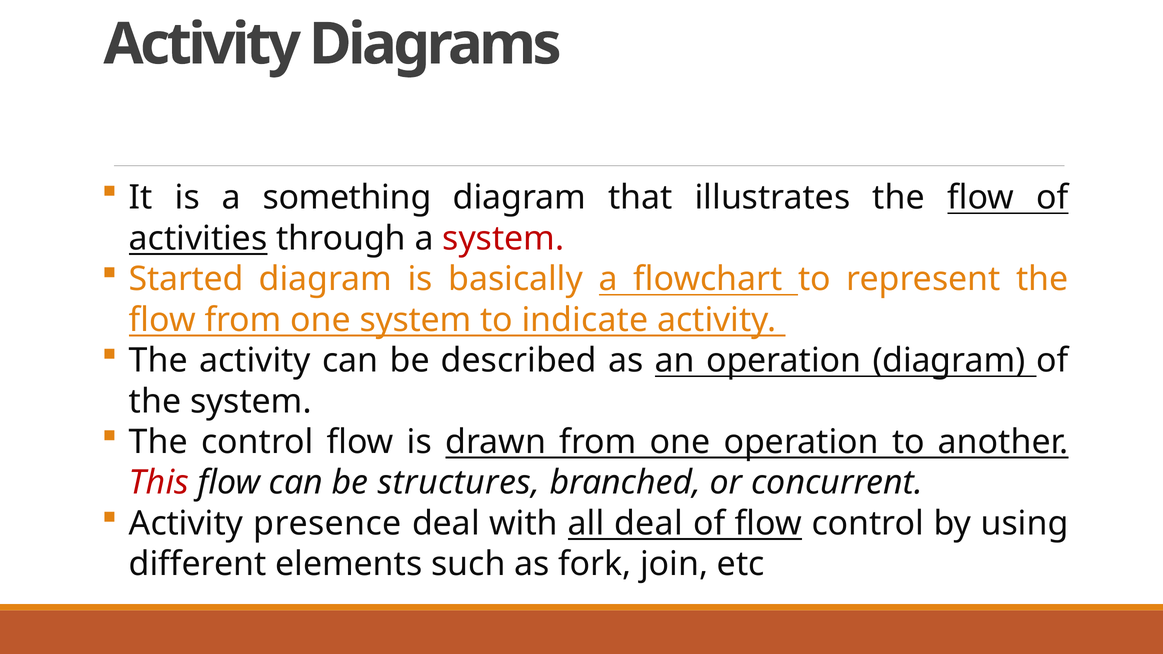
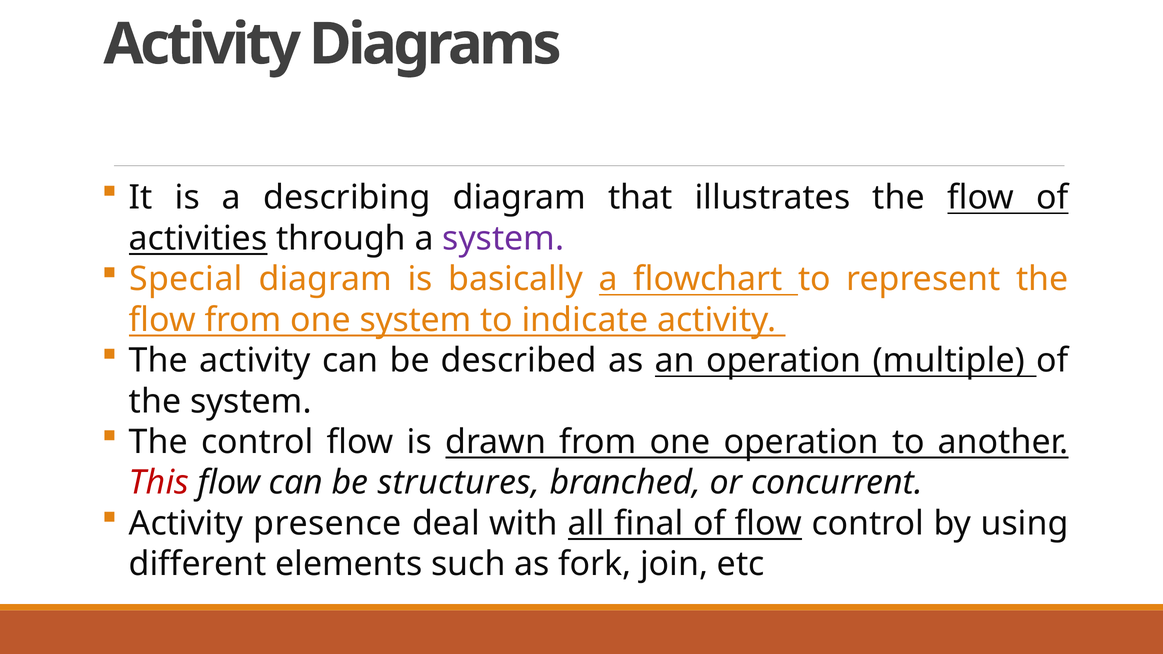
something: something -> describing
system at (503, 239) colour: red -> purple
Started: Started -> Special
operation diagram: diagram -> multiple
all deal: deal -> final
